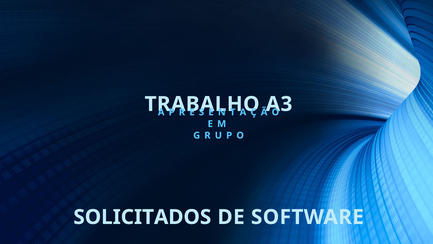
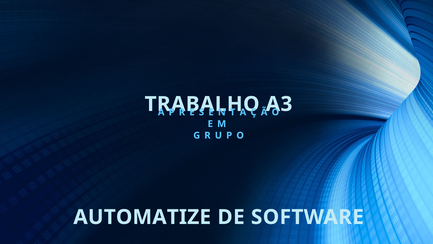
SOLICITADOS: SOLICITADOS -> AUTOMATIZE
